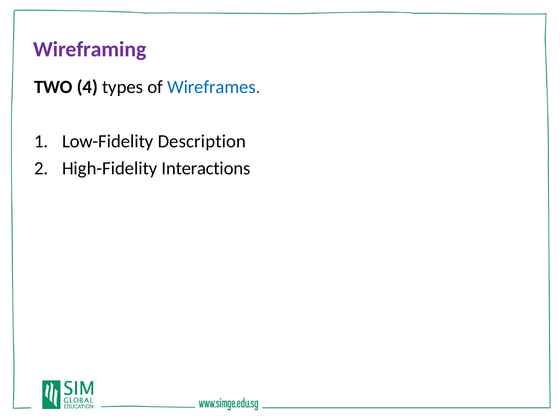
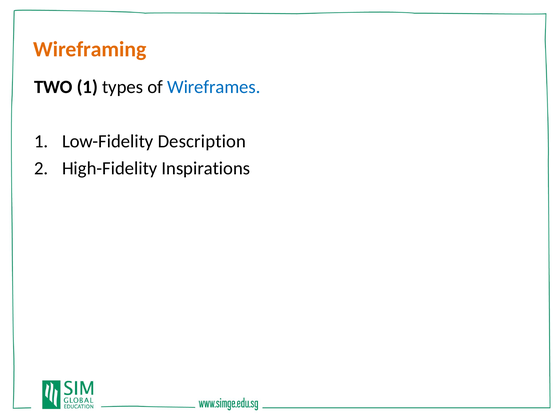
Wireframing colour: purple -> orange
TWO 4: 4 -> 1
Interactions: Interactions -> Inspirations
